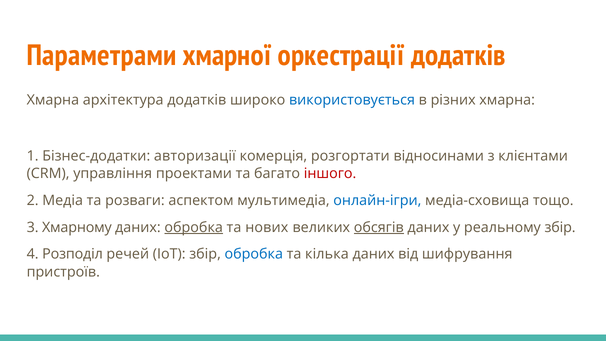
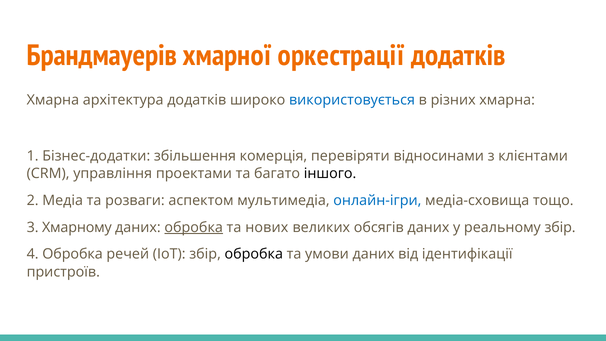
Параметрами: Параметрами -> Брандмауерів
авторизації: авторизації -> збільшення
розгортати: розгортати -> перевіряти
іншого colour: red -> black
обсягів underline: present -> none
4 Розподіл: Розподіл -> Обробка
обробка at (254, 254) colour: blue -> black
кілька: кілька -> умови
шифрування: шифрування -> ідентифікації
